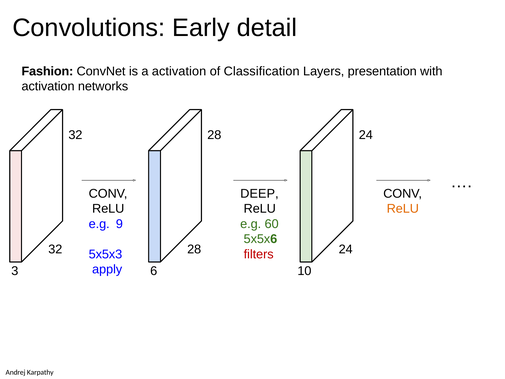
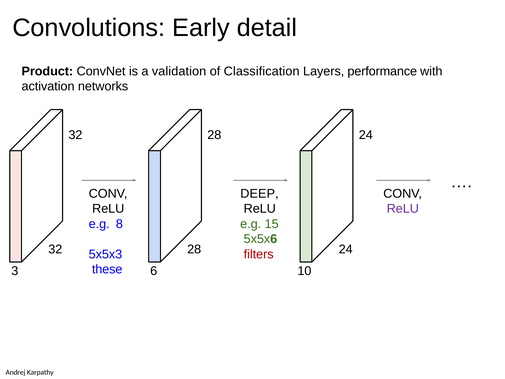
Fashion: Fashion -> Product
a activation: activation -> validation
presentation: presentation -> performance
ReLU at (403, 209) colour: orange -> purple
9: 9 -> 8
60: 60 -> 15
apply: apply -> these
